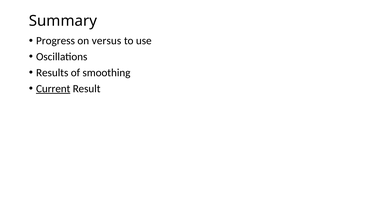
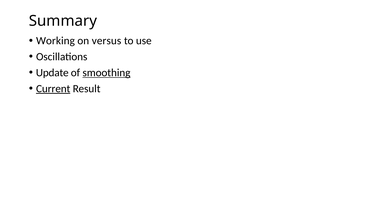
Progress: Progress -> Working
Results: Results -> Update
smoothing underline: none -> present
